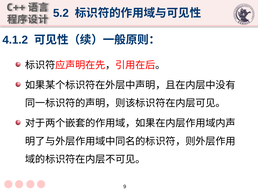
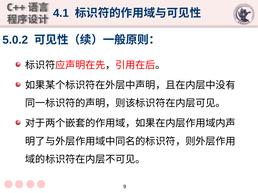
5.2: 5.2 -> 4.1
4.1.2: 4.1.2 -> 5.0.2
